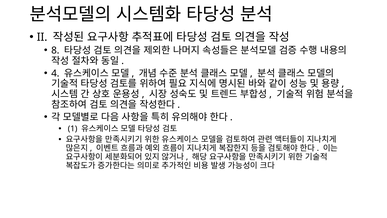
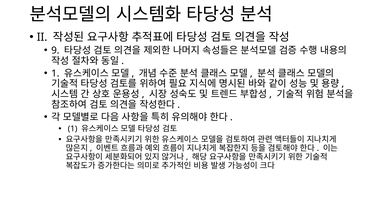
8: 8 -> 9
4 at (55, 73): 4 -> 1
